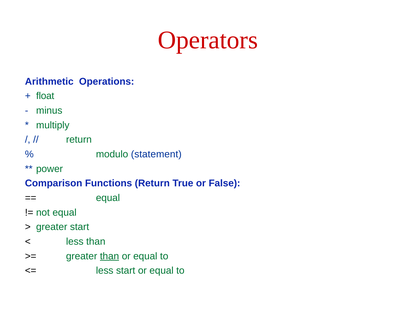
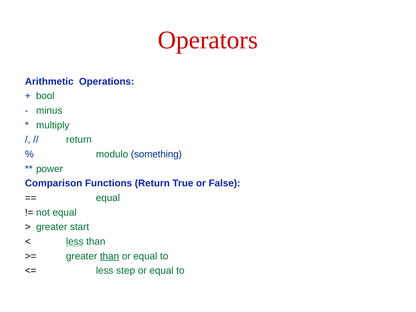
float: float -> bool
statement: statement -> something
less at (75, 242) underline: none -> present
less start: start -> step
